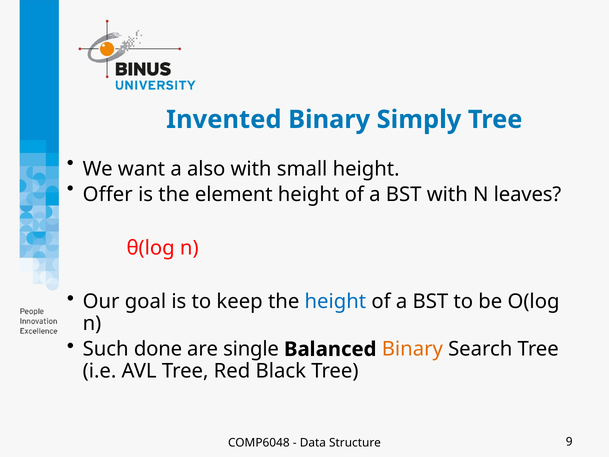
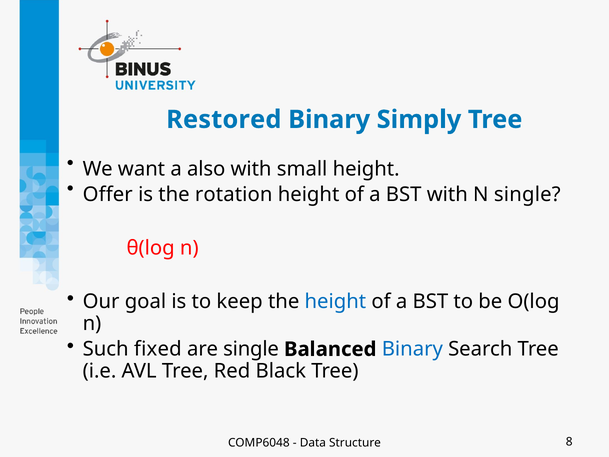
Invented: Invented -> Restored
element: element -> rotation
N leaves: leaves -> single
done: done -> fixed
Binary at (412, 349) colour: orange -> blue
9: 9 -> 8
